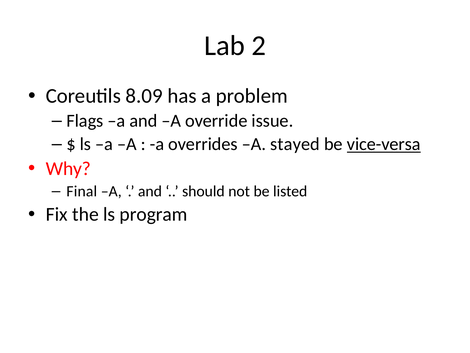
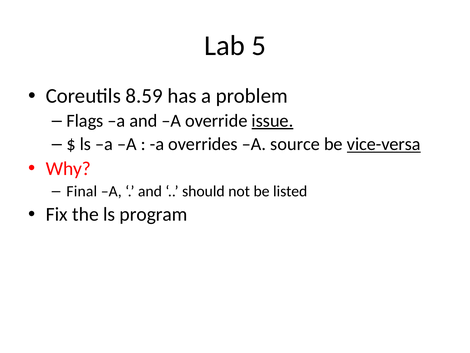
2: 2 -> 5
8.09: 8.09 -> 8.59
issue underline: none -> present
stayed: stayed -> source
